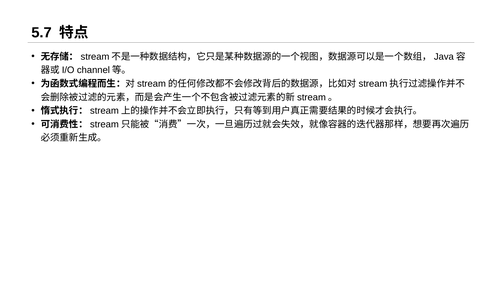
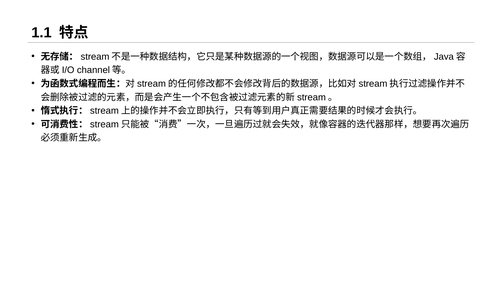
5.7: 5.7 -> 1.1
